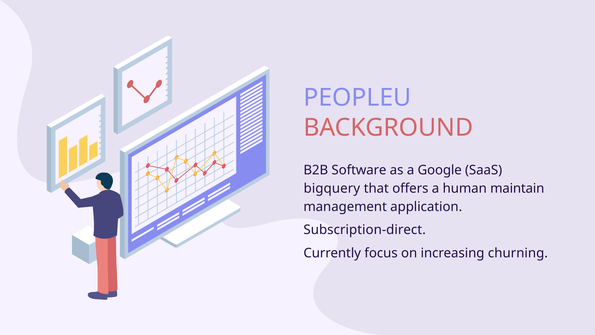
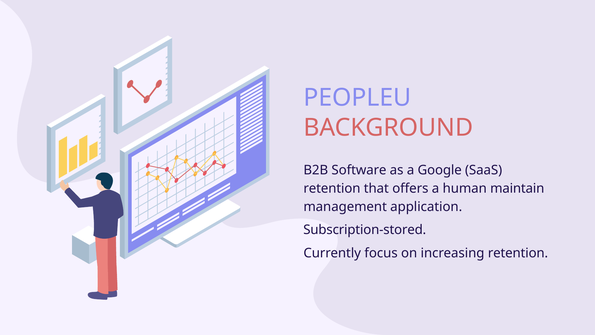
bigquery at (332, 188): bigquery -> retention
Subscription-direct: Subscription-direct -> Subscription-stored
increasing churning: churning -> retention
